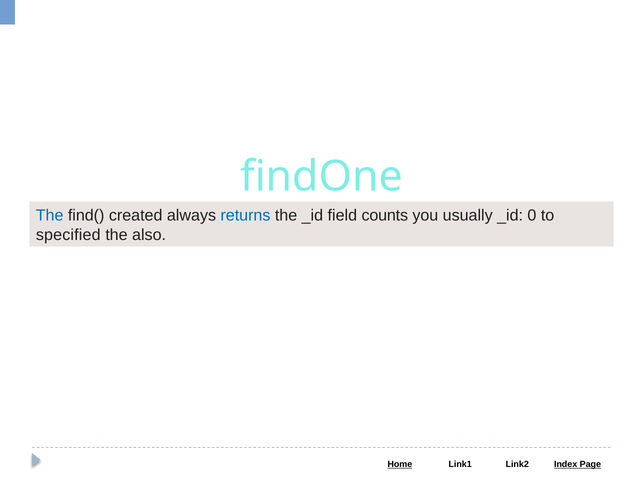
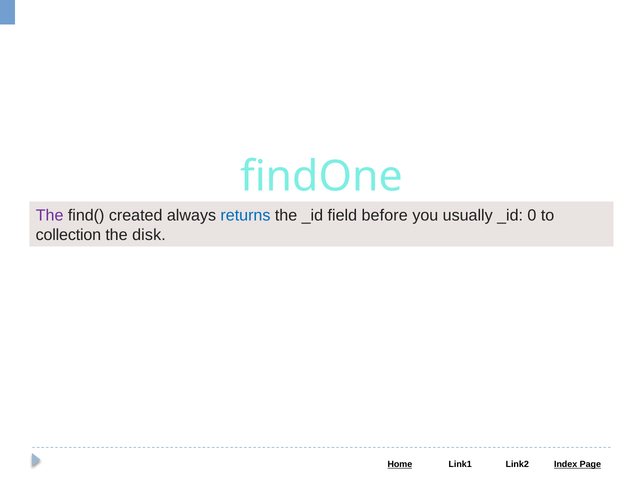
The at (50, 215) colour: blue -> purple
counts: counts -> before
specified: specified -> collection
also: also -> disk
